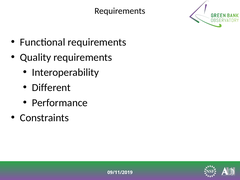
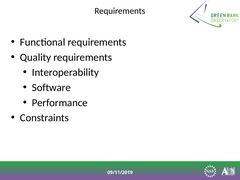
Different: Different -> Software
